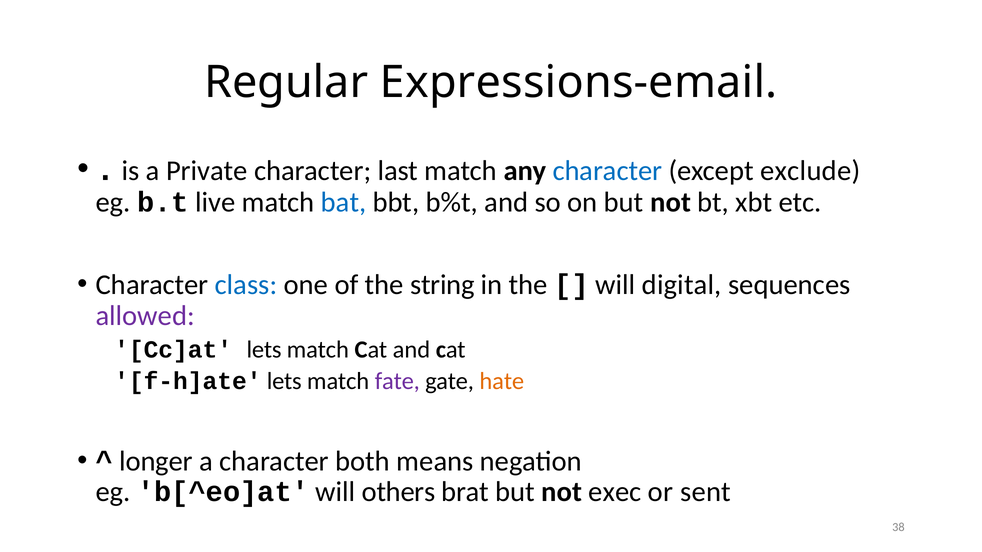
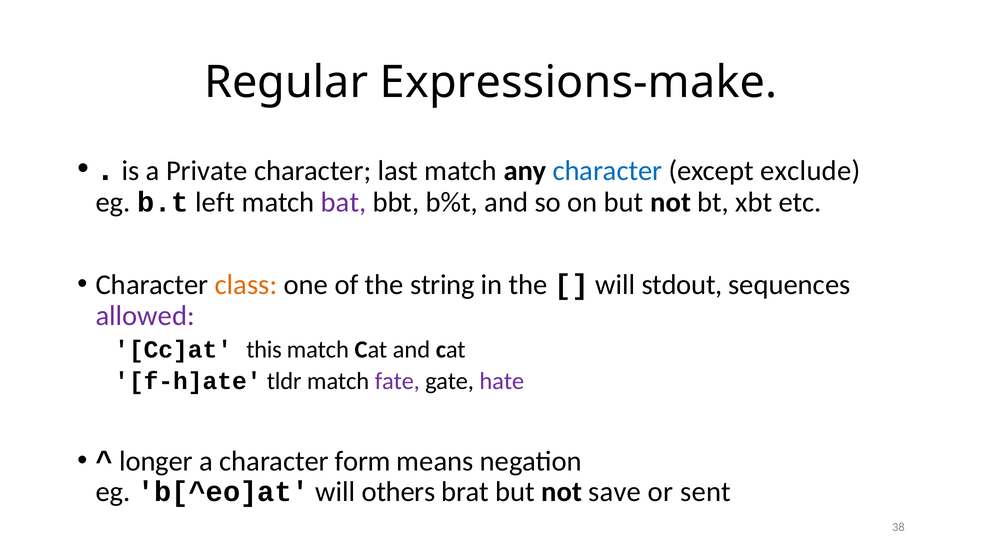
Expressions-email: Expressions-email -> Expressions-make
live: live -> left
bat colour: blue -> purple
class colour: blue -> orange
digital: digital -> stdout
Cc]at lets: lets -> this
f-h]ate lets: lets -> tldr
hate colour: orange -> purple
both: both -> form
exec: exec -> save
